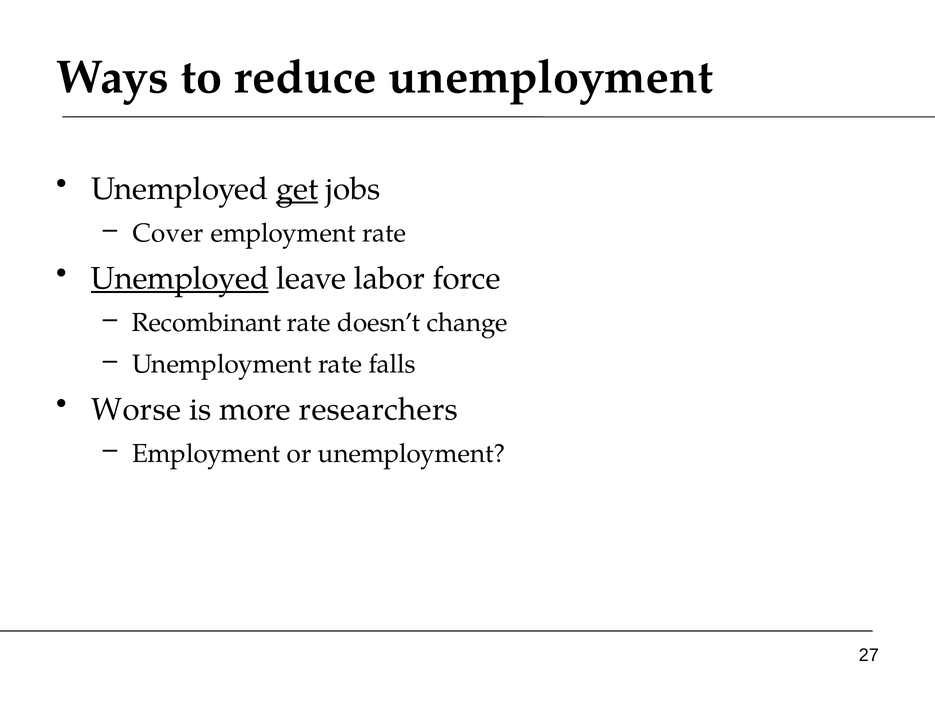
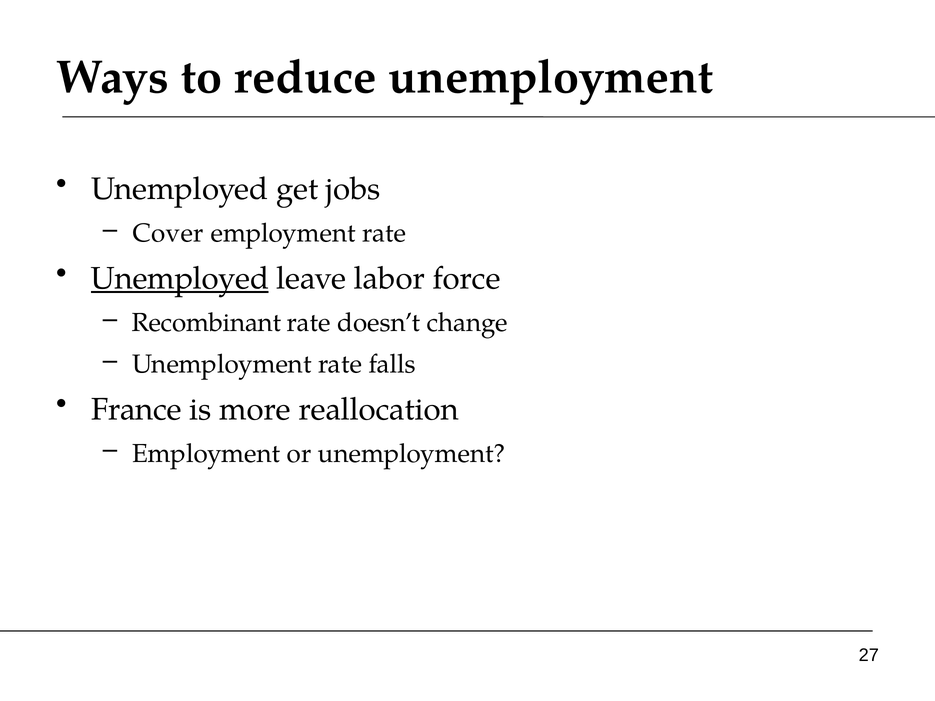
get underline: present -> none
Worse: Worse -> France
researchers: researchers -> reallocation
